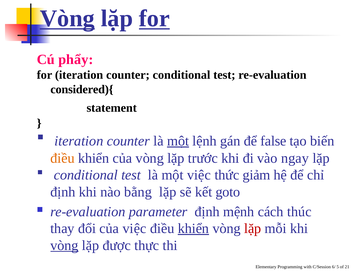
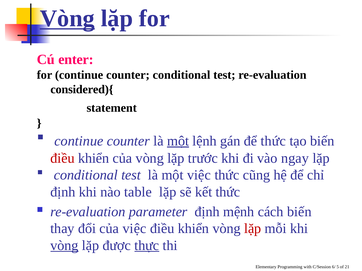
for at (154, 19) underline: present -> none
phẩy: phẩy -> enter
for iteration: iteration -> continue
iteration at (79, 141): iteration -> continue
để false: false -> thức
điều at (62, 158) colour: orange -> red
giảm: giảm -> cũng
bằng: bằng -> table
kết goto: goto -> thức
cách thúc: thúc -> biến
khiển at (193, 229) underline: present -> none
thực underline: none -> present
